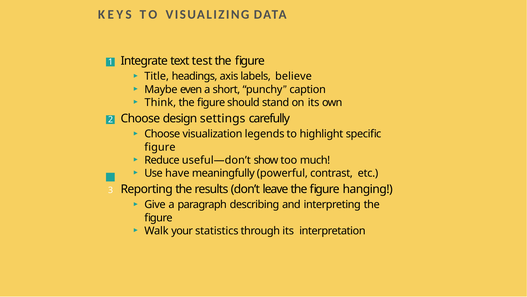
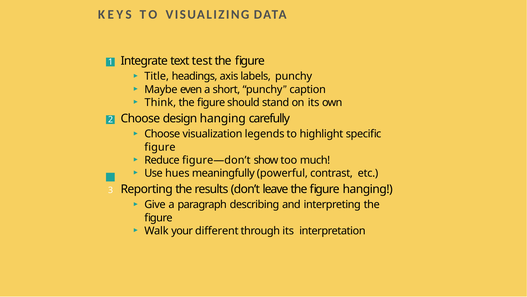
labels believe: believe -> punchy
design settings: settings -> hanging
useful—don’t: useful—don’t -> figure—don’t
have: have -> hues
statistics: statistics -> different
